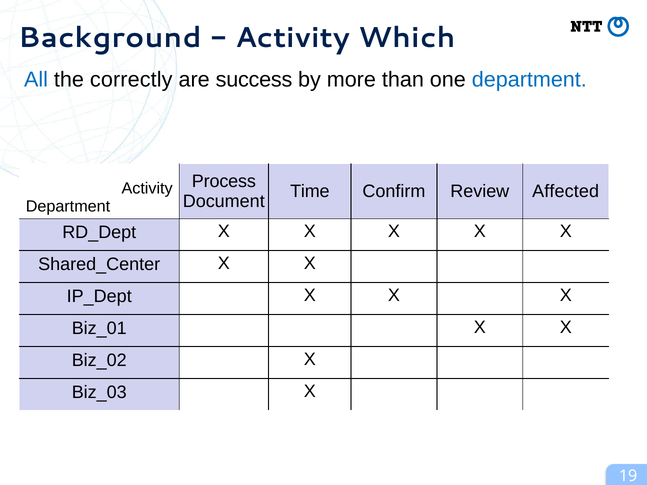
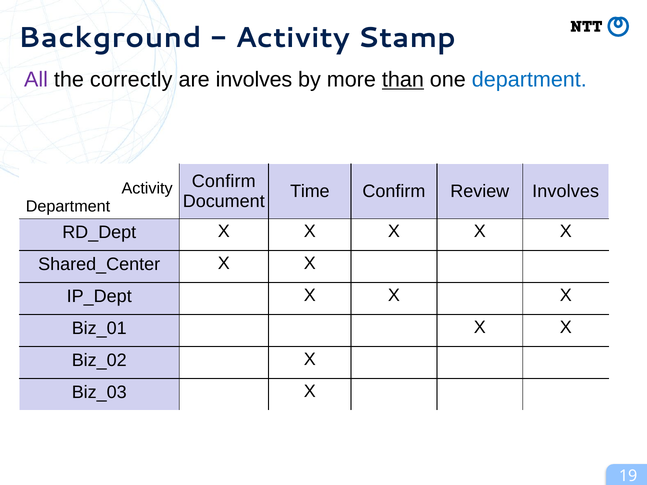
Which: Which -> Stamp
All colour: blue -> purple
are success: success -> involves
than underline: none -> present
Process at (224, 182): Process -> Confirm
Review Affected: Affected -> Involves
